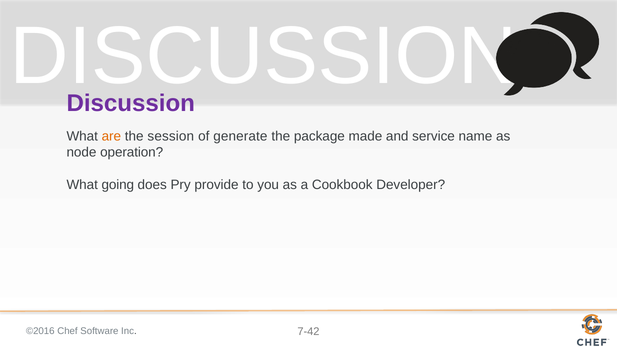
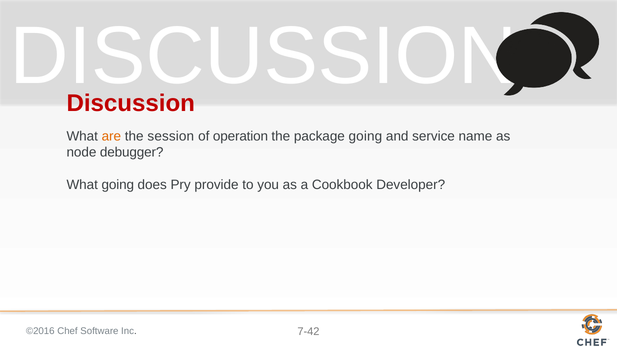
Discussion at (131, 103) colour: purple -> red
generate: generate -> operation
package made: made -> going
operation: operation -> debugger
